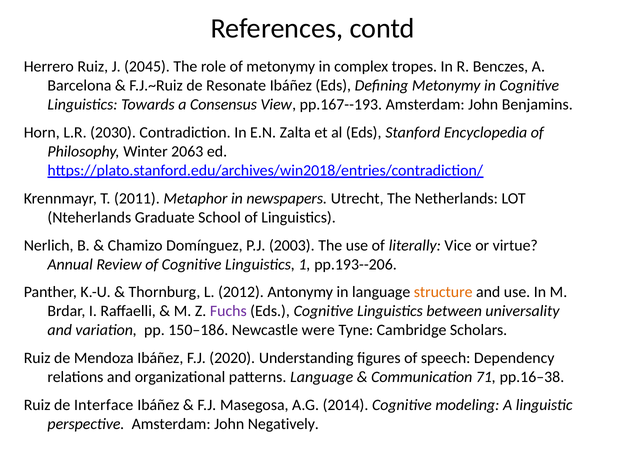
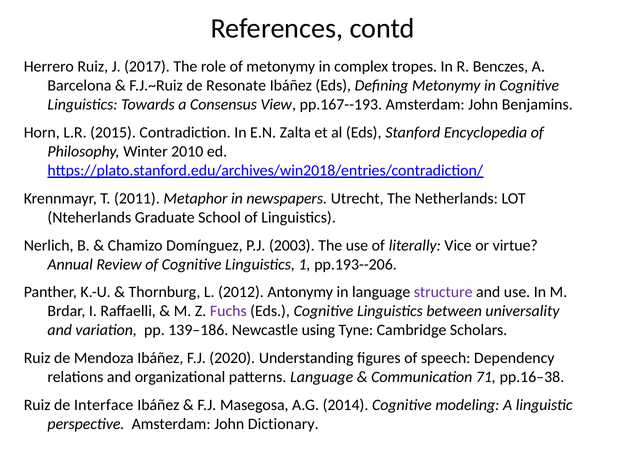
2045: 2045 -> 2017
2030: 2030 -> 2015
2063: 2063 -> 2010
structure colour: orange -> purple
150–186: 150–186 -> 139–186
were: were -> using
Negatively: Negatively -> Dictionary
